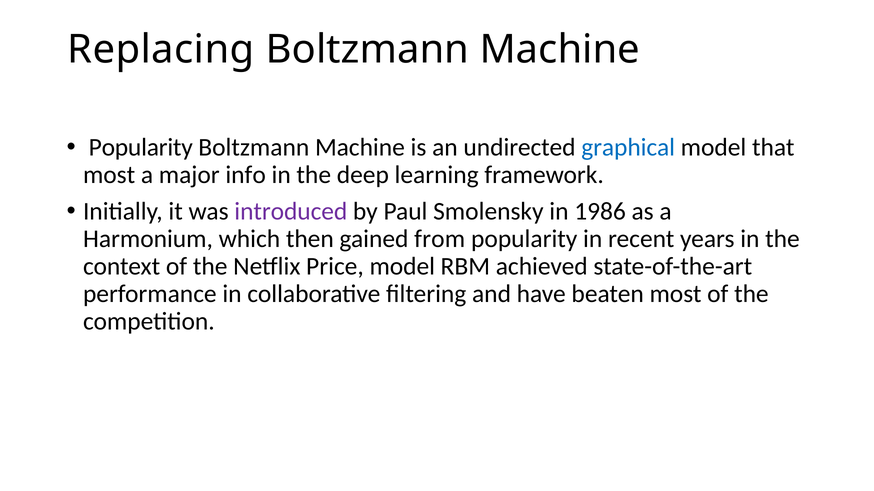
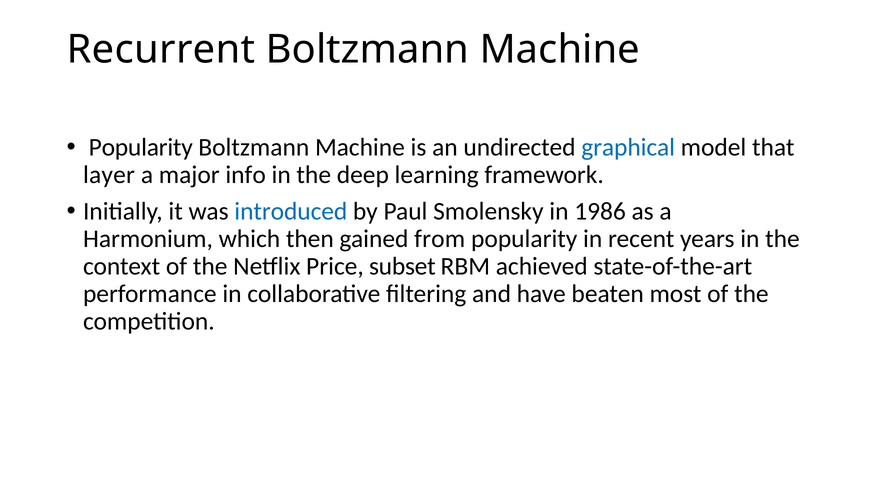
Replacing: Replacing -> Recurrent
most at (109, 175): most -> layer
introduced colour: purple -> blue
Price model: model -> subset
